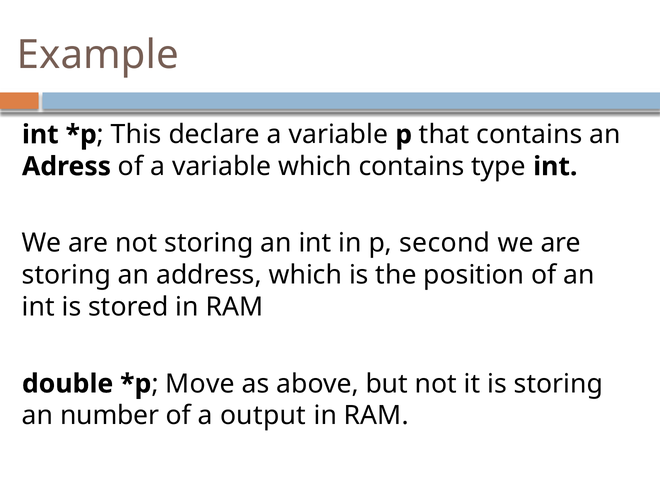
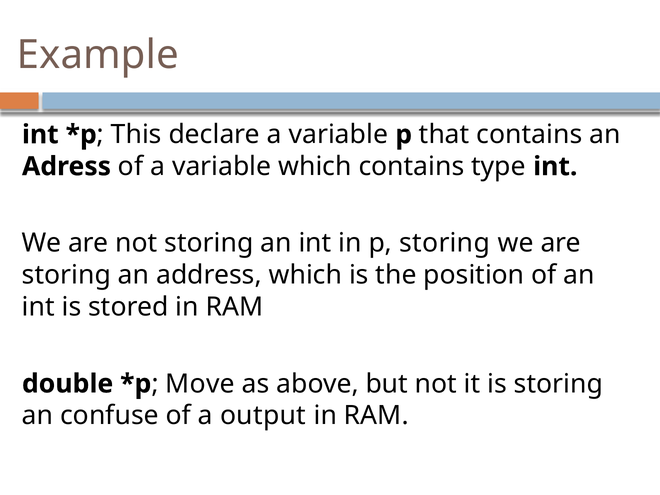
p second: second -> storing
number: number -> confuse
